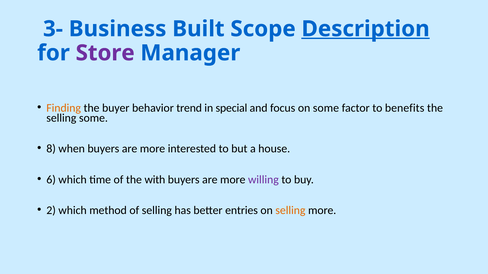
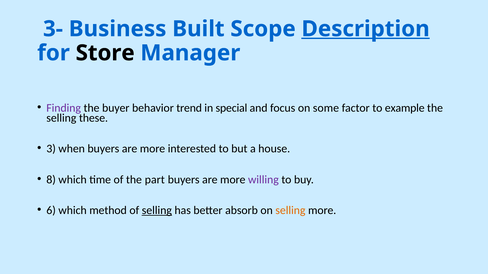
Store colour: purple -> black
Finding colour: orange -> purple
benefits: benefits -> example
selling some: some -> these
8: 8 -> 3
6: 6 -> 8
with: with -> part
2: 2 -> 6
selling at (157, 211) underline: none -> present
entries: entries -> absorb
